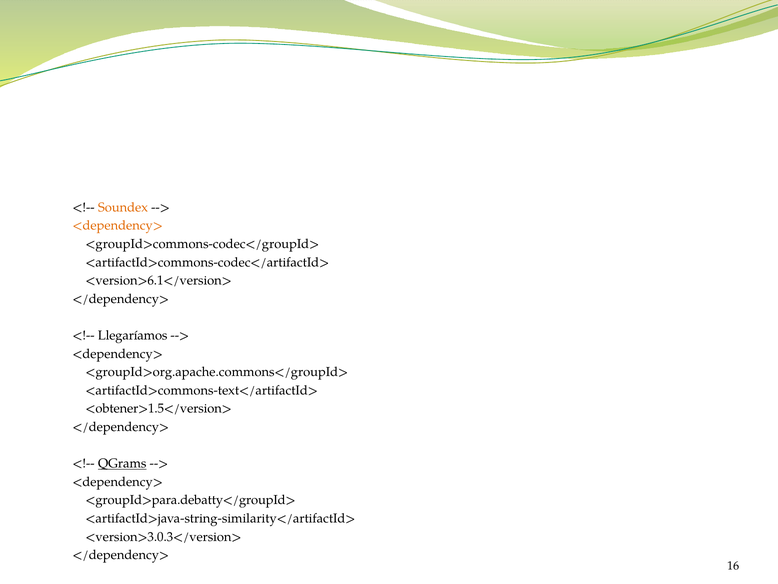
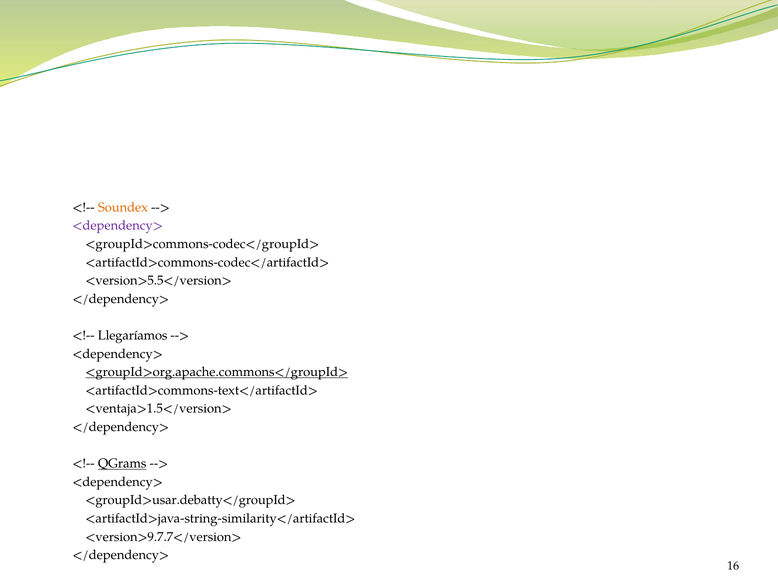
<dependency> at (118, 225) colour: orange -> purple
<version>6.1</version>: <version>6.1</version> -> <version>5.5</version>
<groupId>org.apache.commons</groupId> underline: none -> present
<obtener>1.5</version>: <obtener>1.5</version> -> <ventaja>1.5</version>
<groupId>para.debatty</groupId>: <groupId>para.debatty</groupId> -> <groupId>usar.debatty</groupId>
<version>3.0.3</version>: <version>3.0.3</version> -> <version>9.7.7</version>
